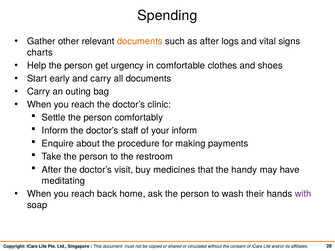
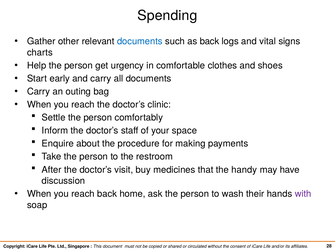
documents at (140, 41) colour: orange -> blue
as after: after -> back
your inform: inform -> space
meditating: meditating -> discussion
